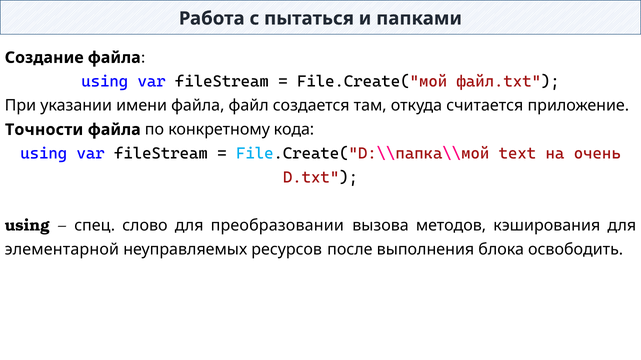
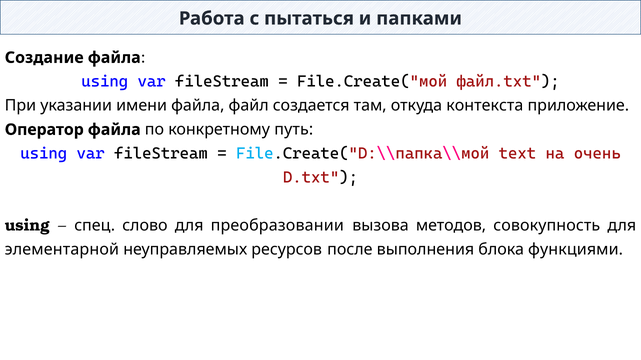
считается: считается -> контекста
Точности: Точности -> Оператор
кода: кода -> путь
кэширования: кэширования -> совокупность
освободить: освободить -> функциями
